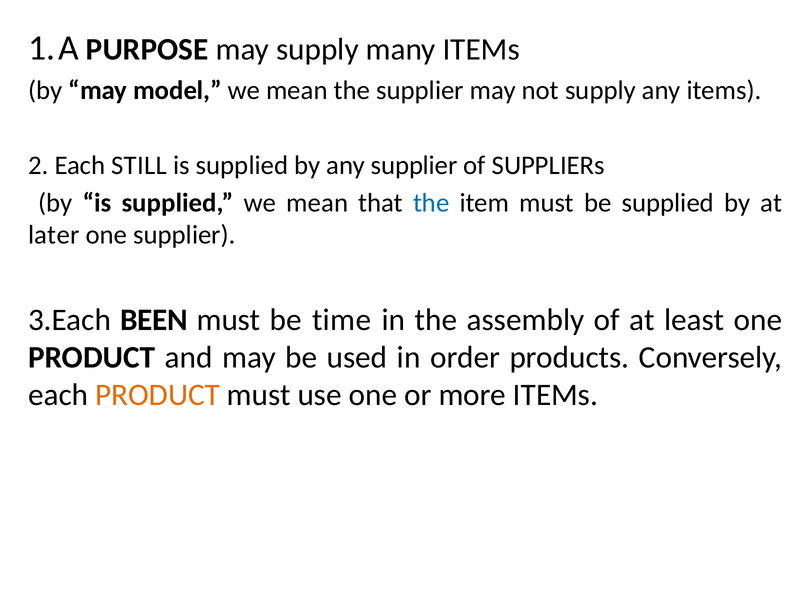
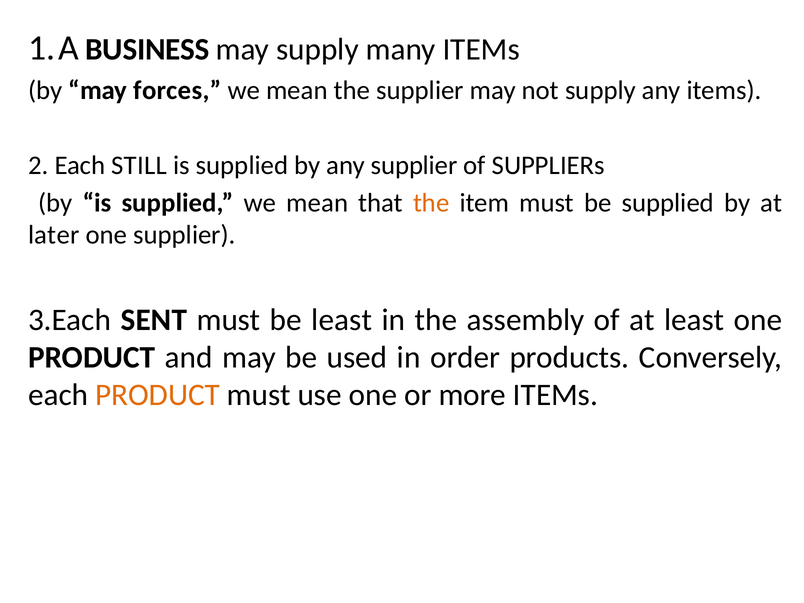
PURPOSE: PURPOSE -> BUSINESS
model: model -> forces
the at (431, 203) colour: blue -> orange
BEEN: BEEN -> SENT
be time: time -> least
